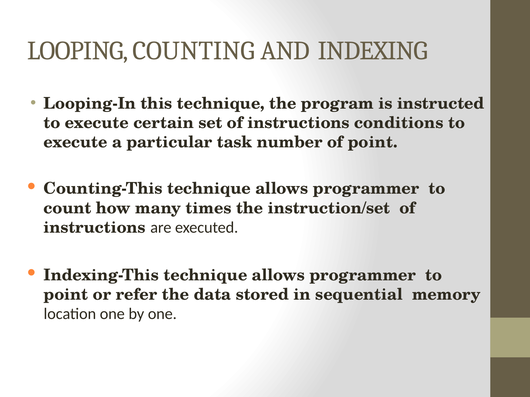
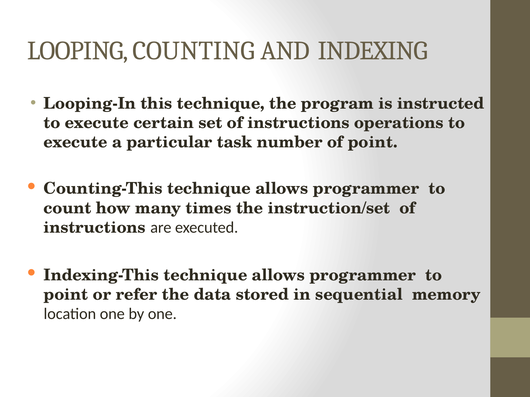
conditions: conditions -> operations
